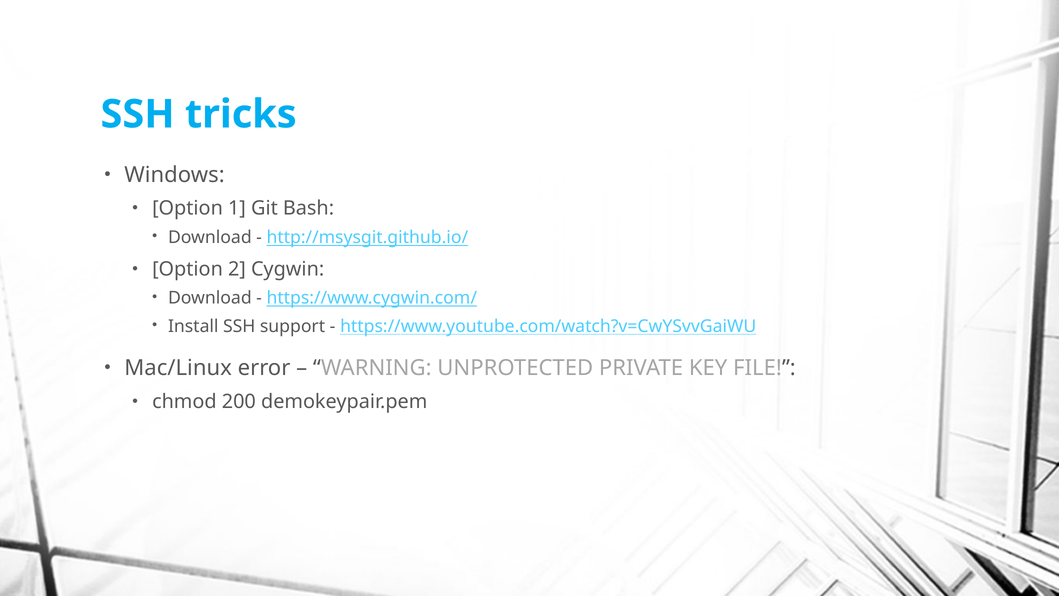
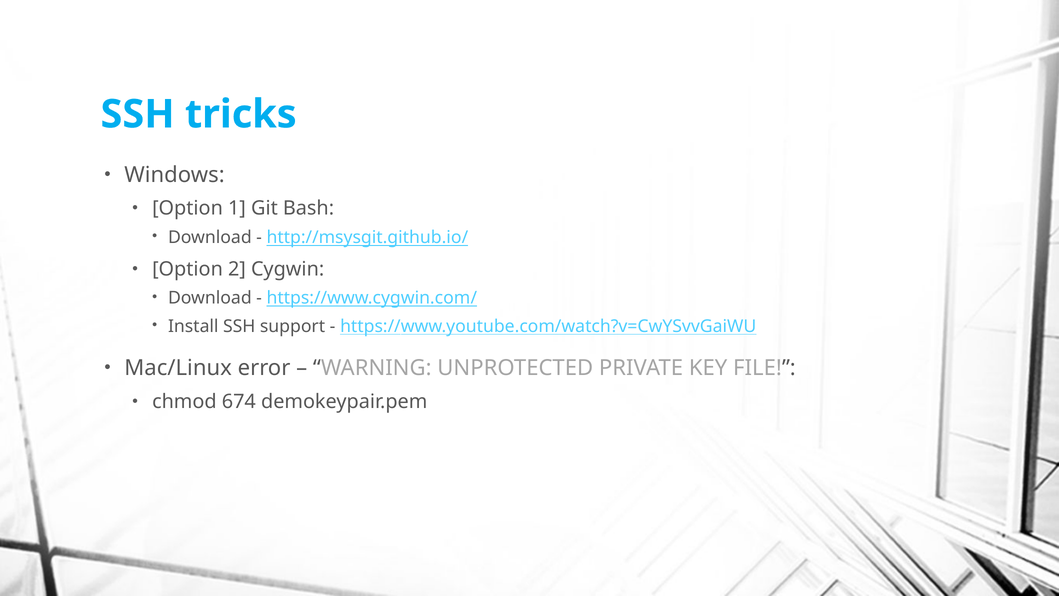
200: 200 -> 674
